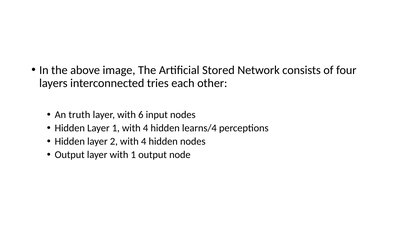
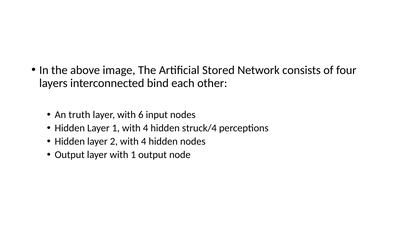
tries: tries -> bind
learns/4: learns/4 -> struck/4
